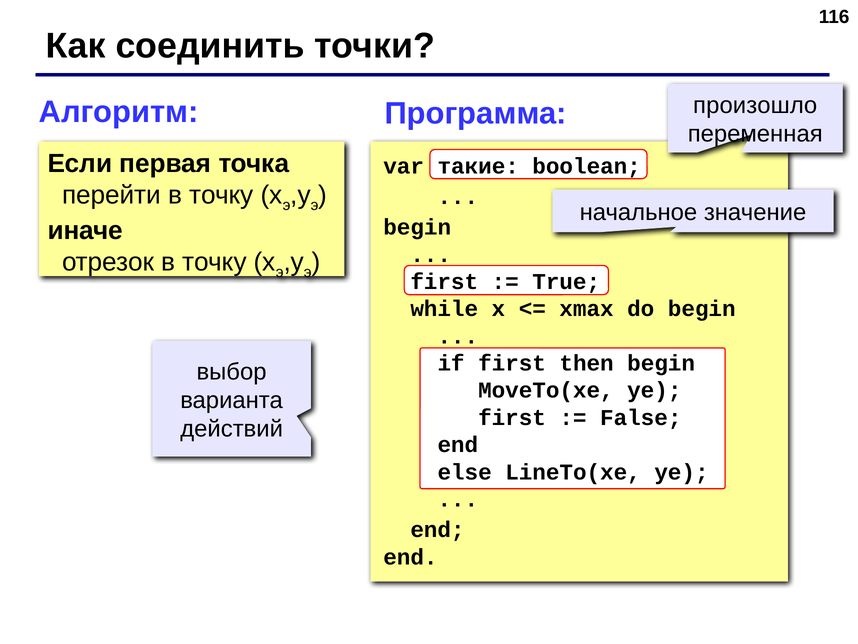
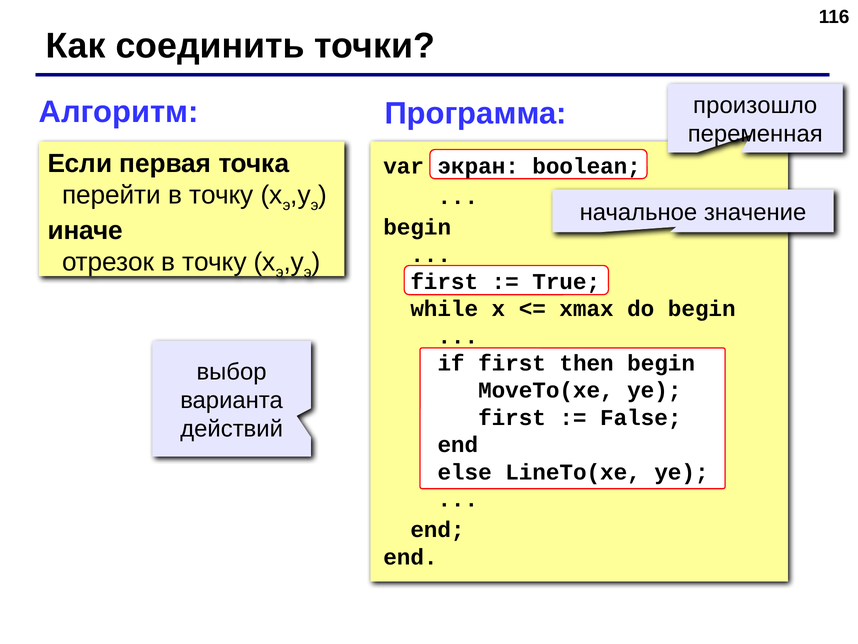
такие: такие -> экран
